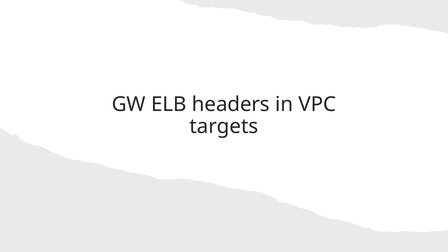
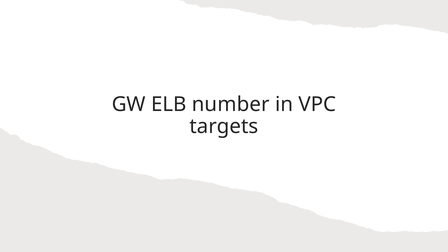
headers: headers -> number
